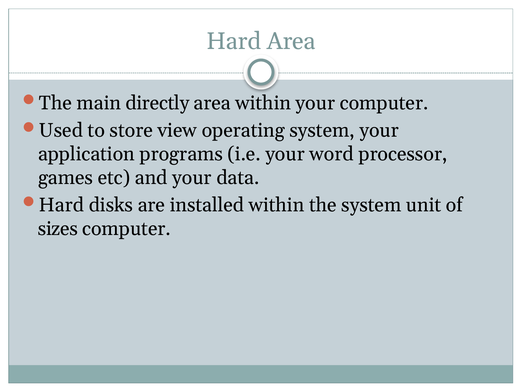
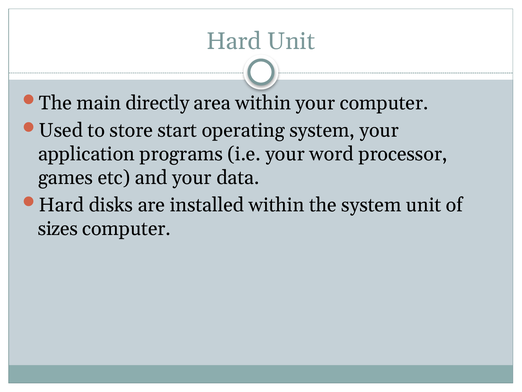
Hard Area: Area -> Unit
view: view -> start
